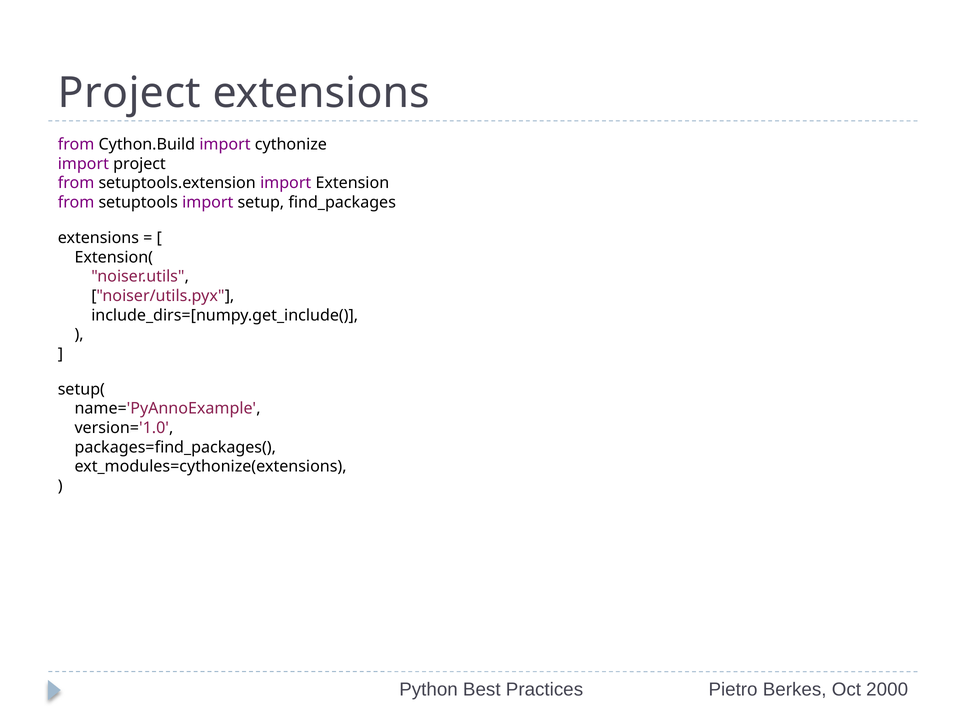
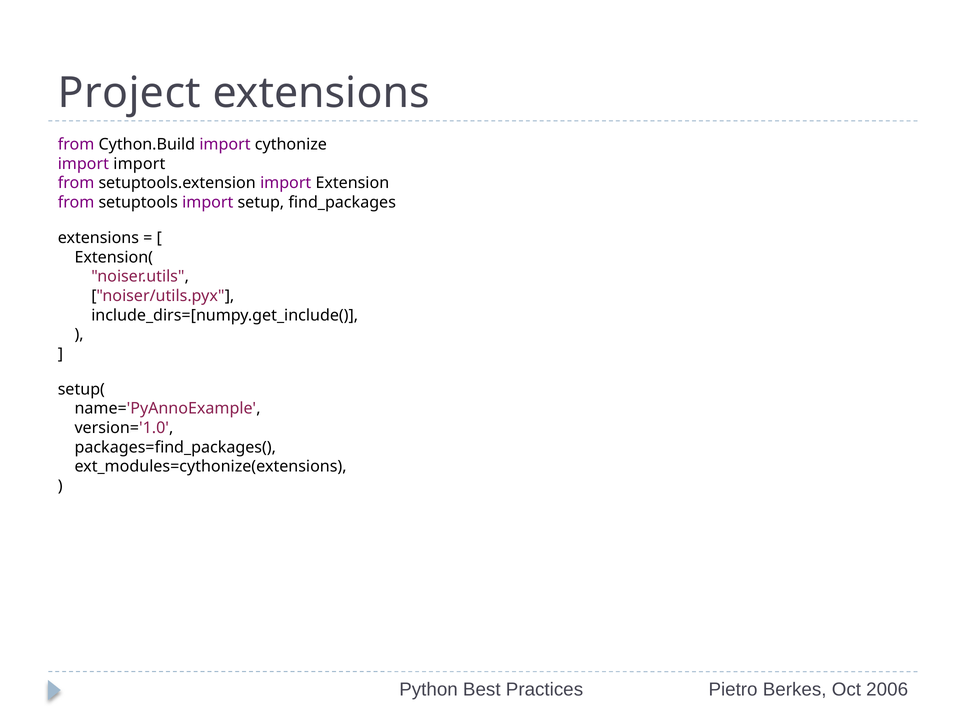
import project: project -> import
2000: 2000 -> 2006
